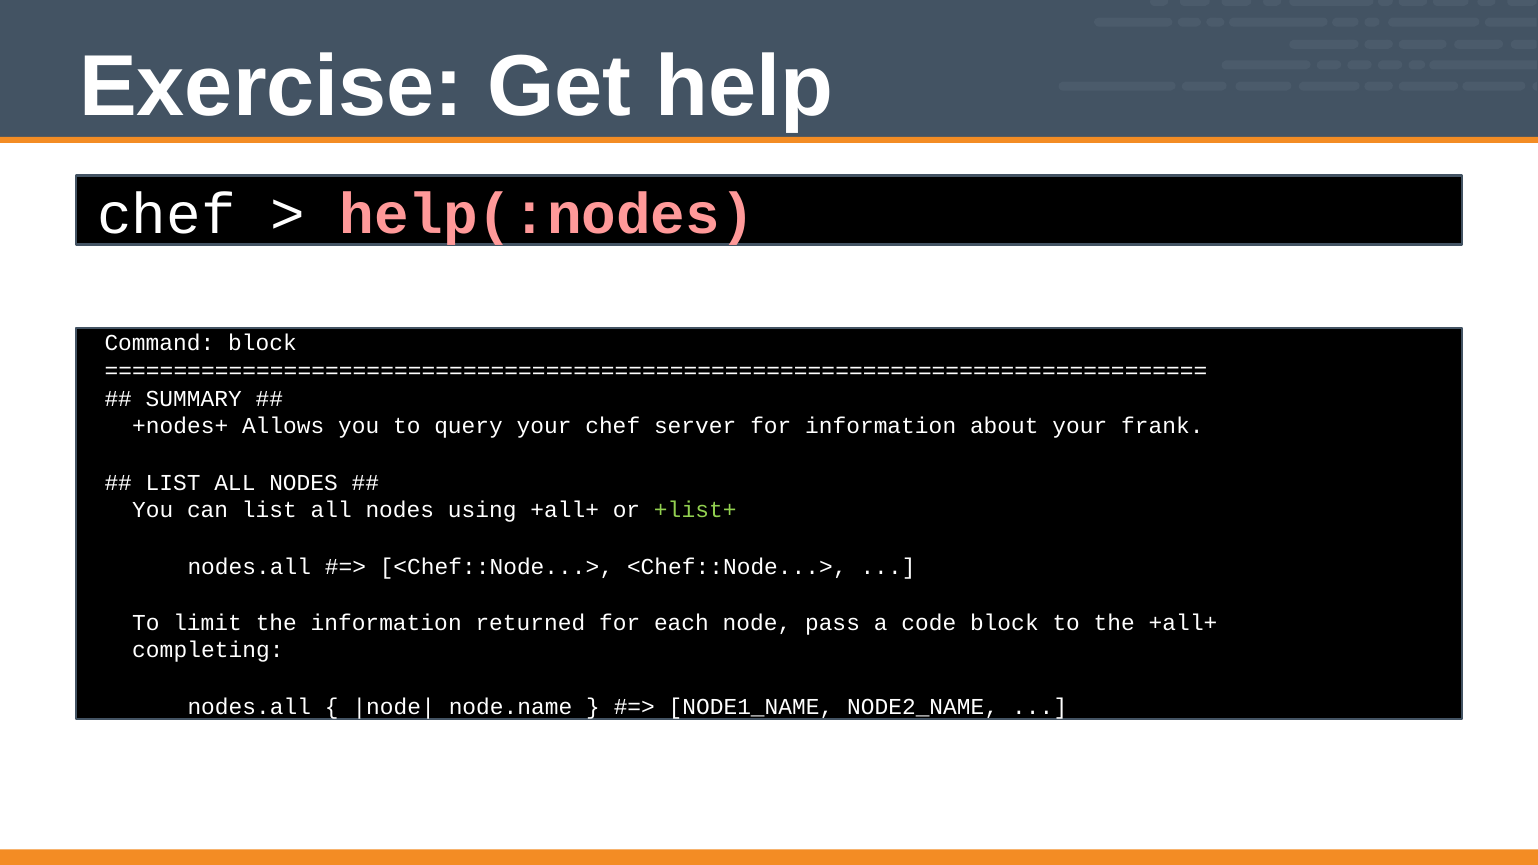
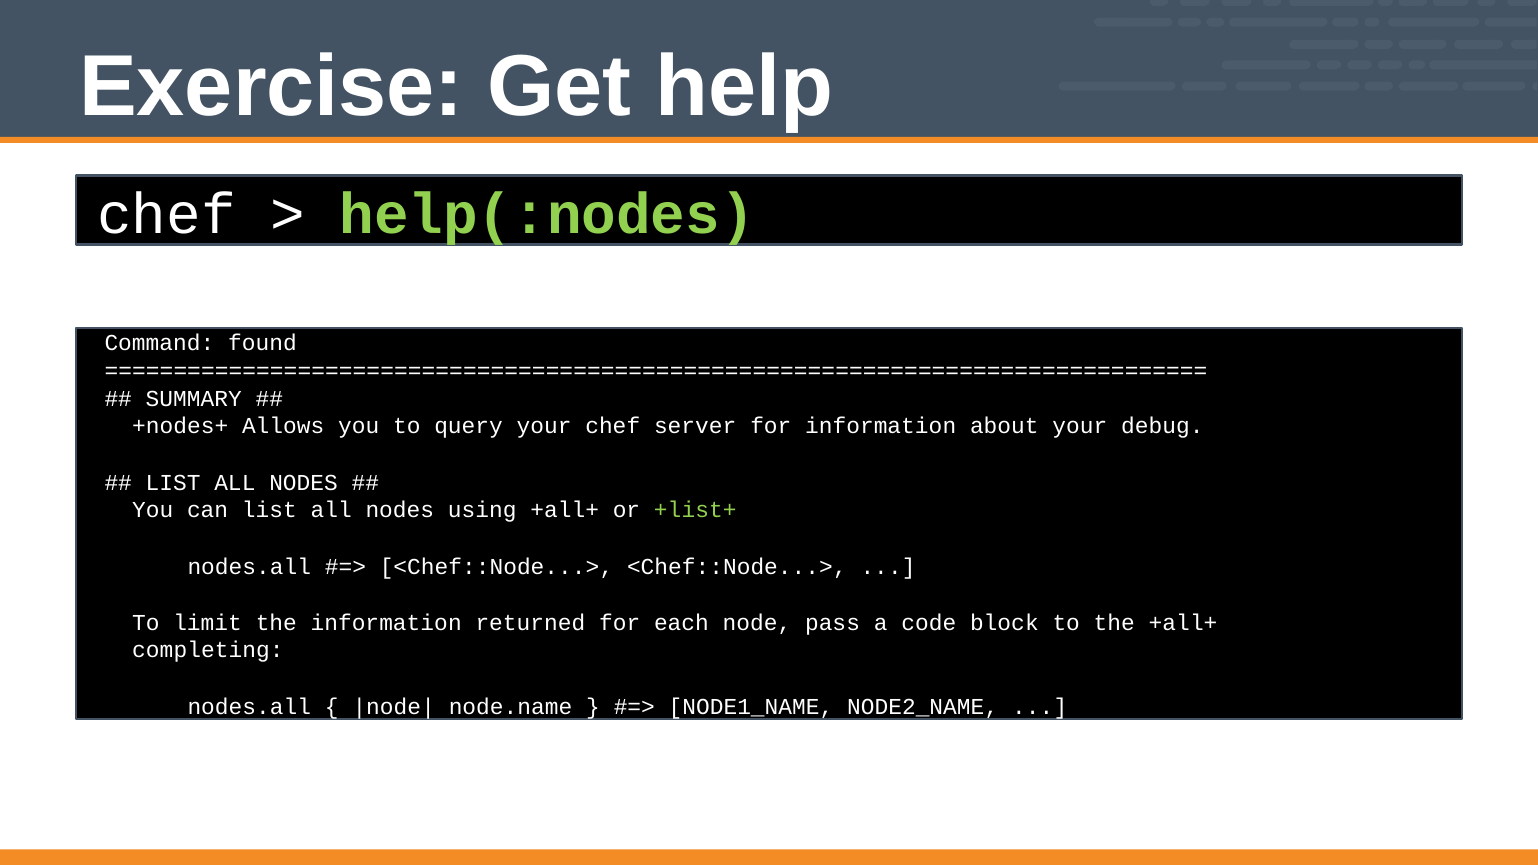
help(:nodes colour: pink -> light green
Command block: block -> found
frank: frank -> debug
